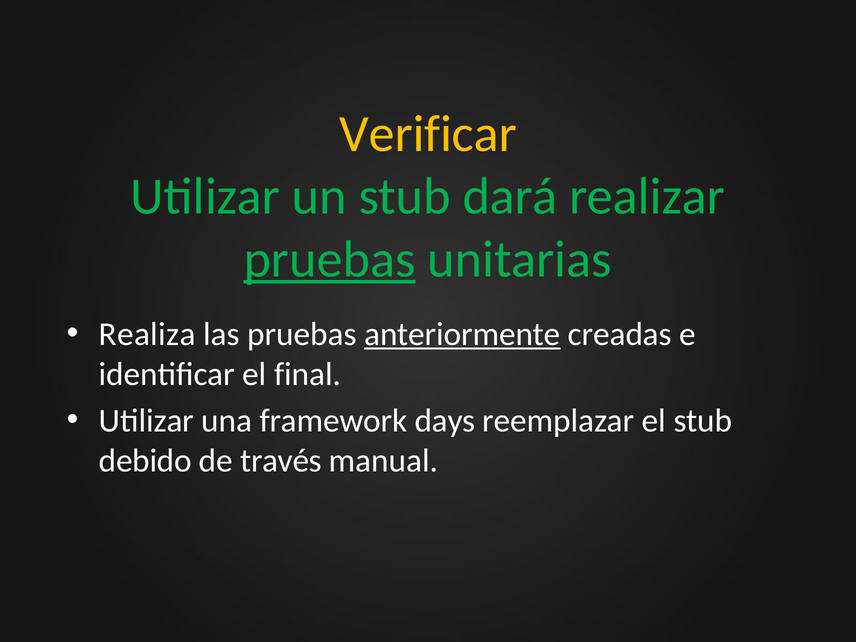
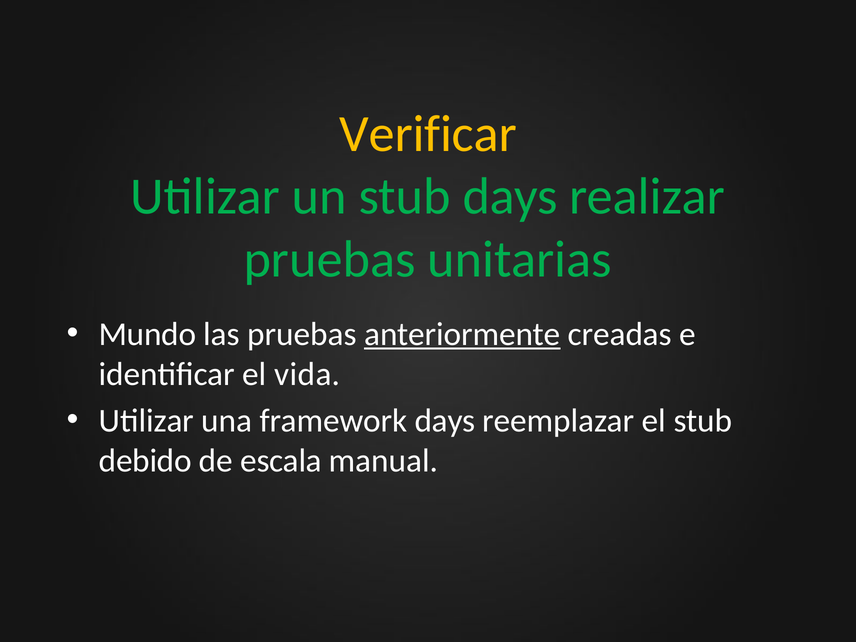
stub dará: dará -> days
pruebas at (330, 259) underline: present -> none
Realiza: Realiza -> Mundo
final: final -> vida
través: través -> escala
